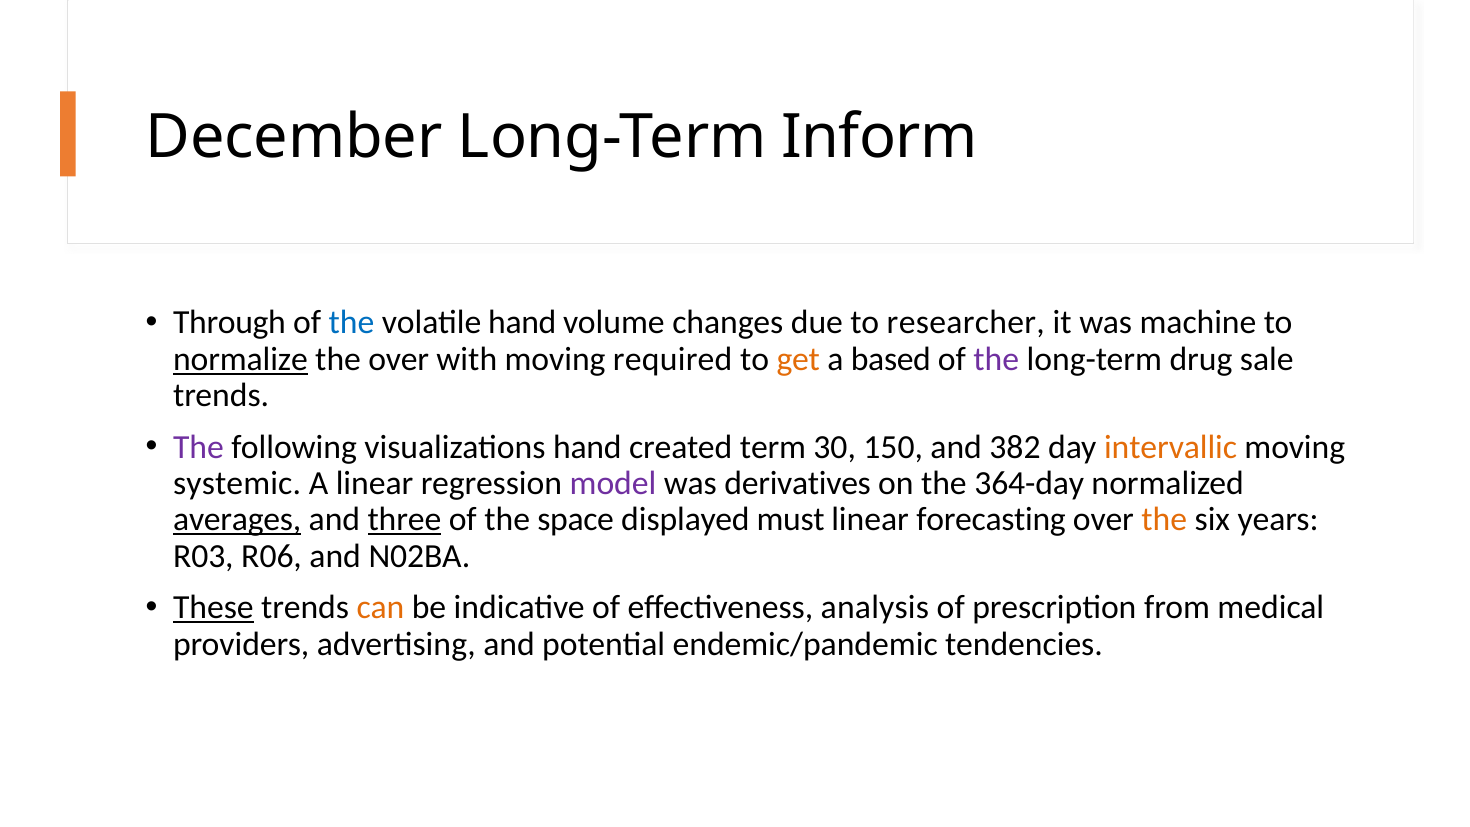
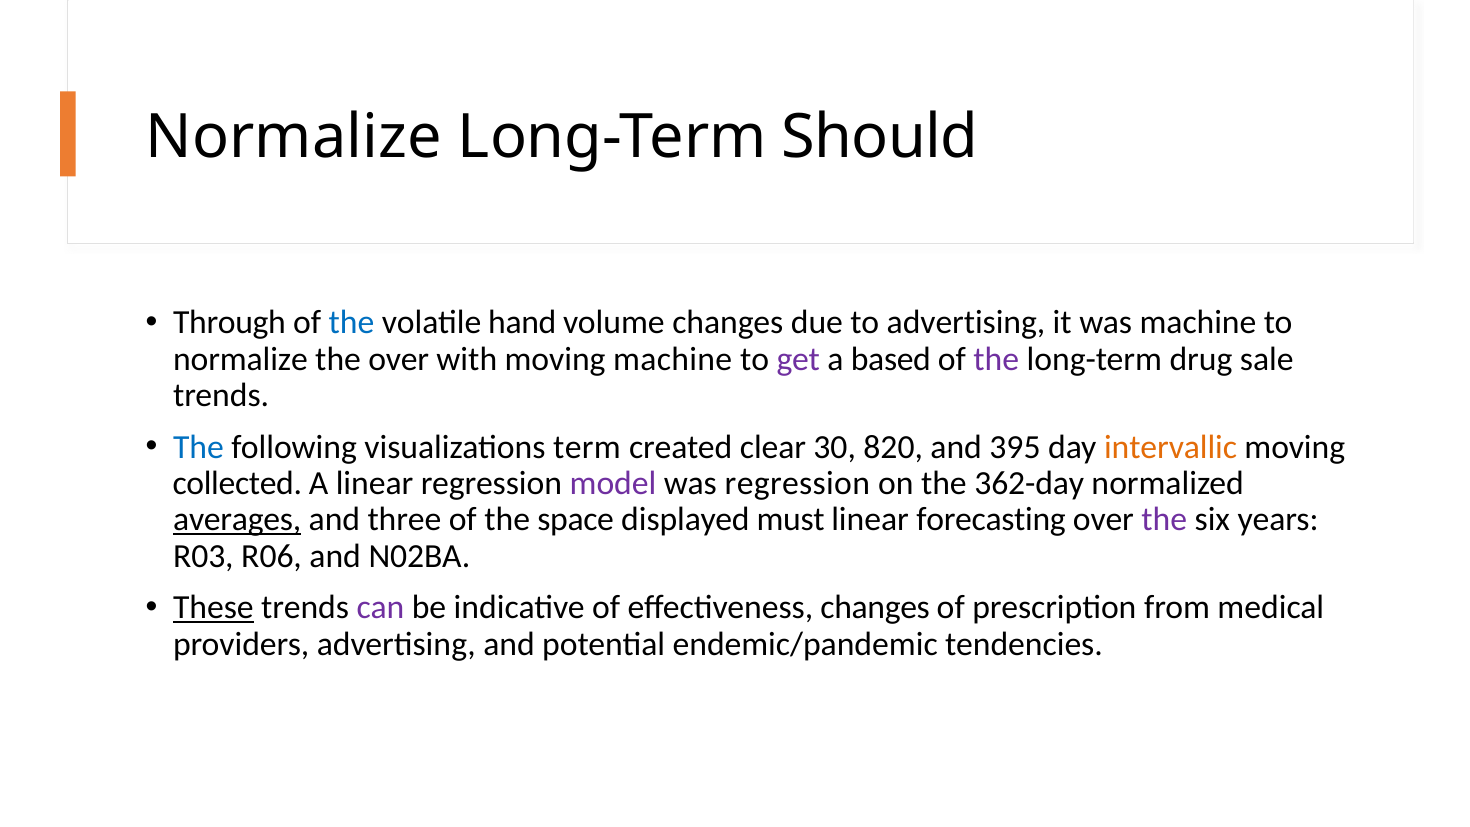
December at (294, 137): December -> Normalize
Inform: Inform -> Should
to researcher: researcher -> advertising
normalize at (240, 359) underline: present -> none
moving required: required -> machine
get colour: orange -> purple
The at (198, 447) colour: purple -> blue
visualizations hand: hand -> term
term: term -> clear
150: 150 -> 820
382: 382 -> 395
systemic: systemic -> collected
was derivatives: derivatives -> regression
364-day: 364-day -> 362-day
three underline: present -> none
the at (1164, 520) colour: orange -> purple
can colour: orange -> purple
effectiveness analysis: analysis -> changes
